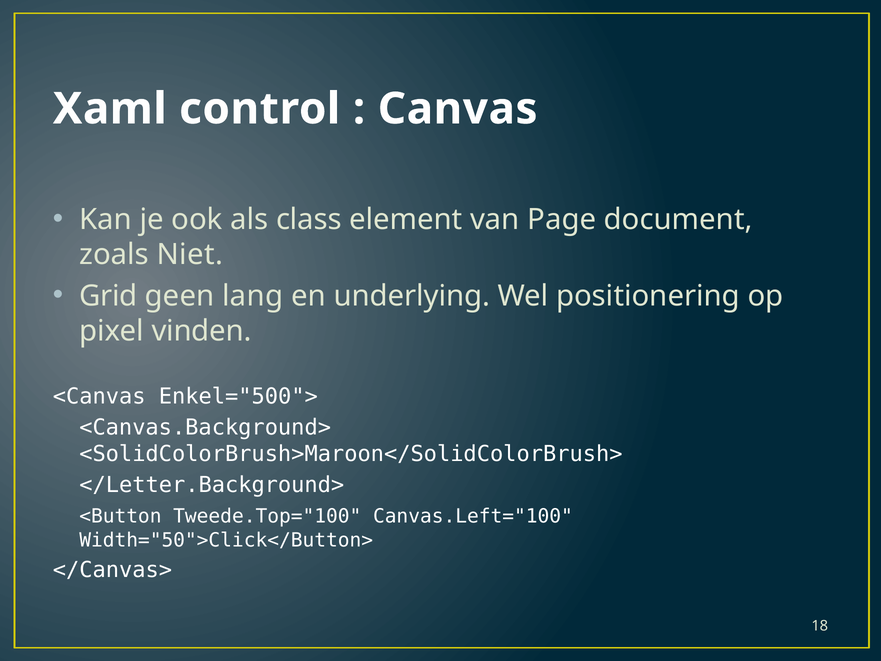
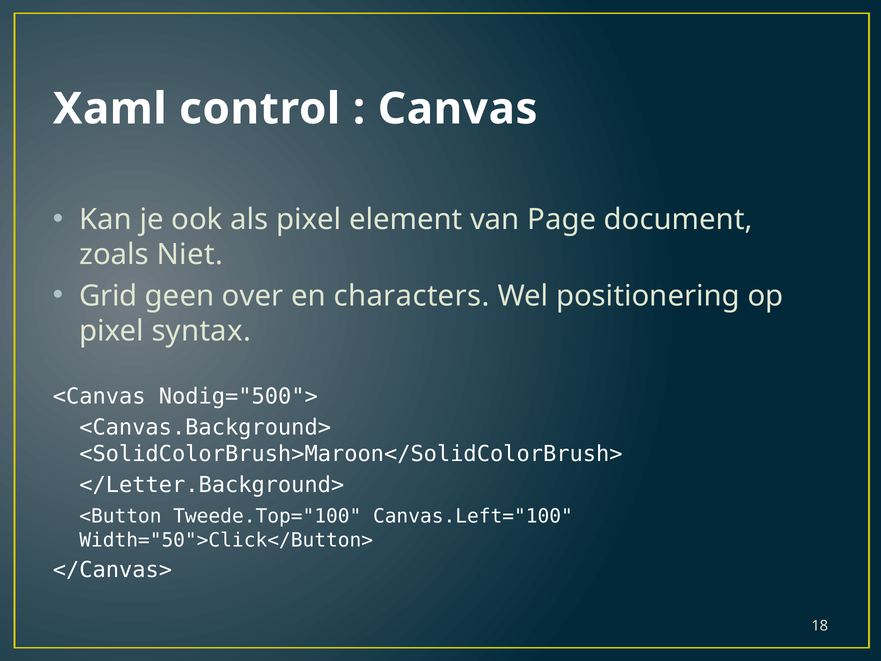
als class: class -> pixel
lang: lang -> over
underlying: underlying -> characters
vinden: vinden -> syntax
Enkel="500">: Enkel="500"> -> Nodig="500">
